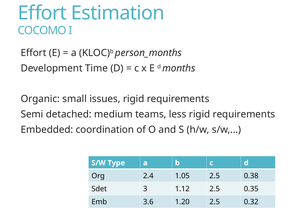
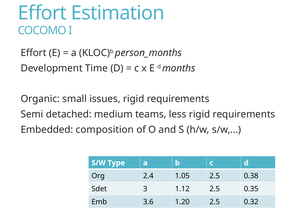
coordination: coordination -> composition
